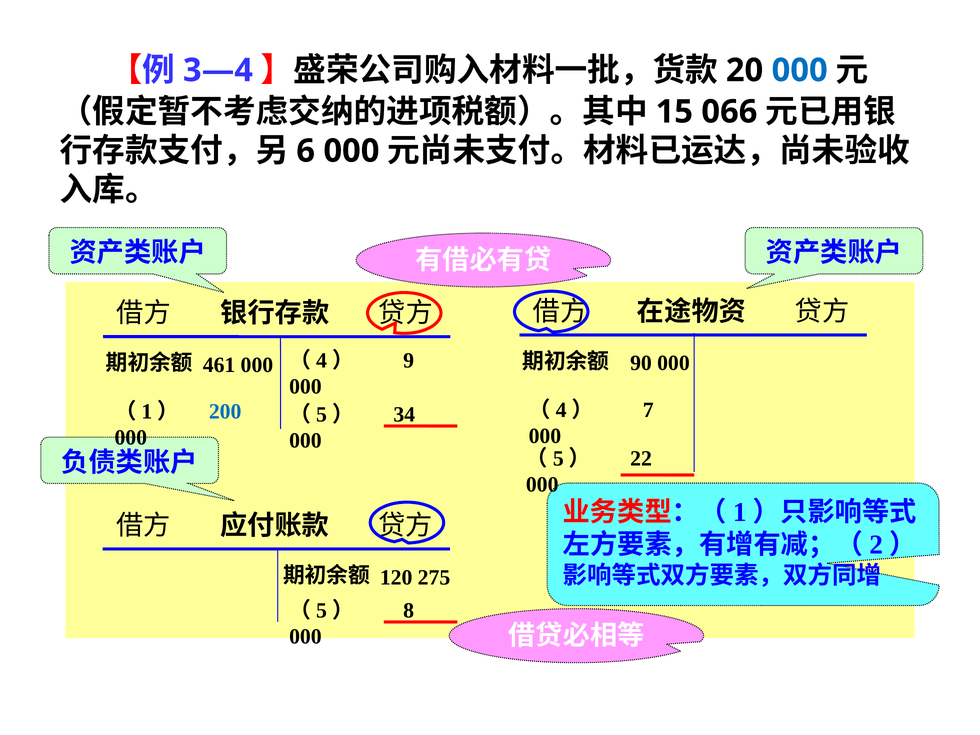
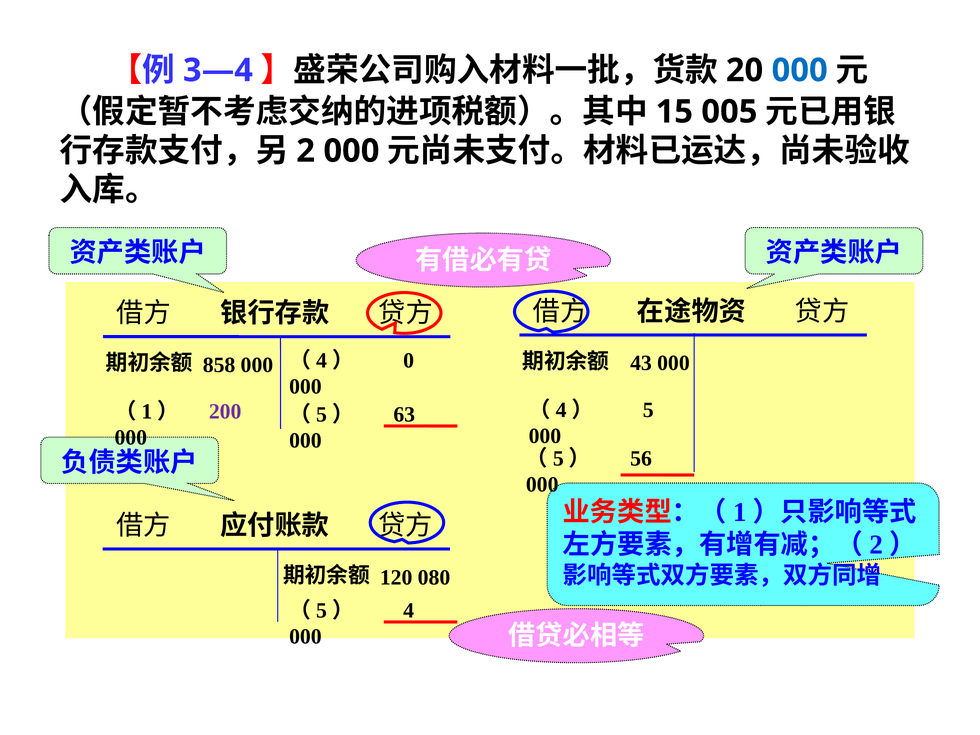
066: 066 -> 005
6: 6 -> 2
9: 9 -> 0
90: 90 -> 43
461: 461 -> 858
7: 7 -> 5
200 colour: blue -> purple
34: 34 -> 63
22: 22 -> 56
275: 275 -> 080
8: 8 -> 4
